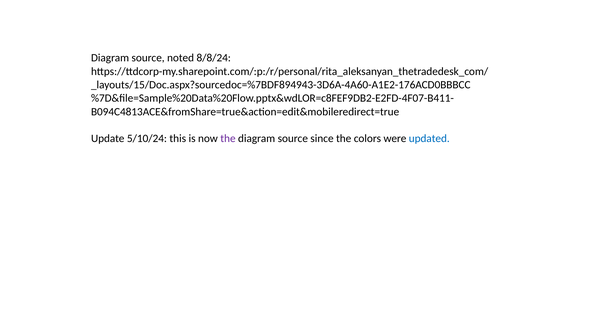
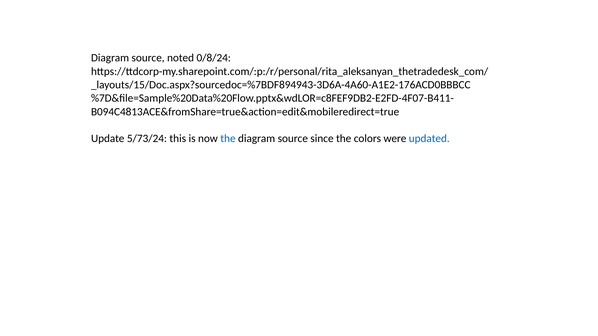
8/8/24: 8/8/24 -> 0/8/24
5/10/24: 5/10/24 -> 5/73/24
the at (228, 139) colour: purple -> blue
